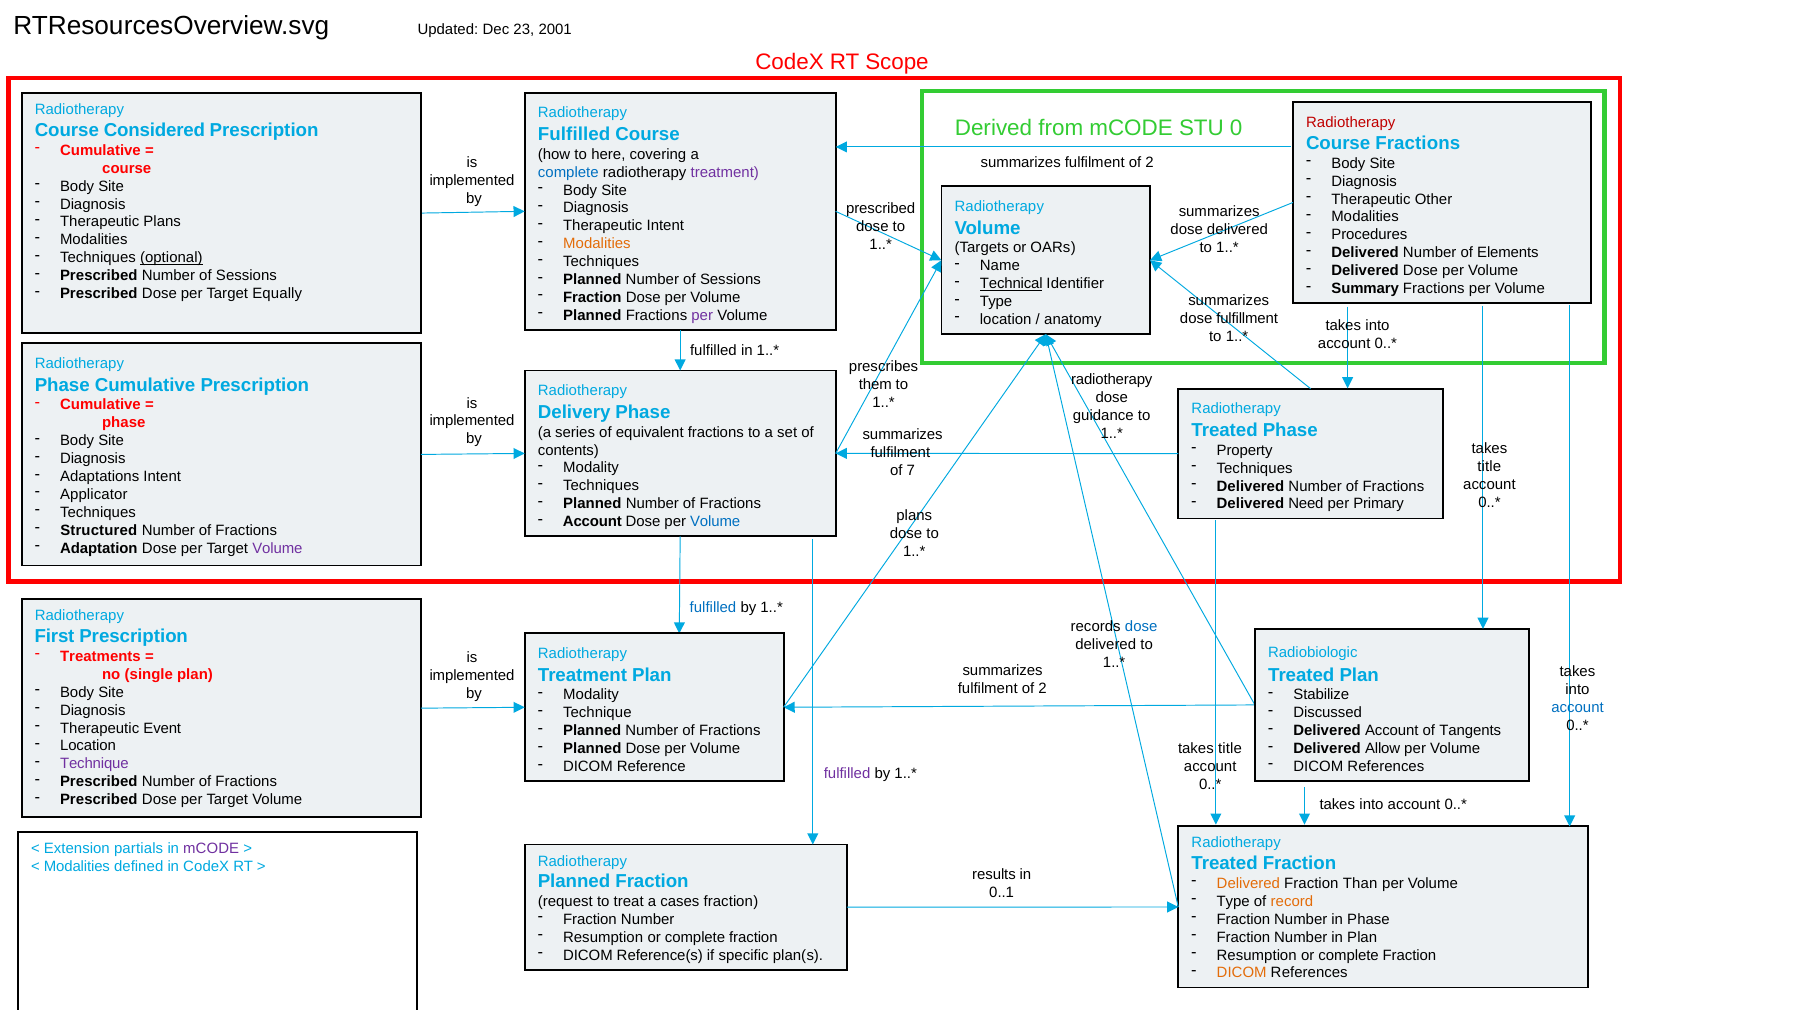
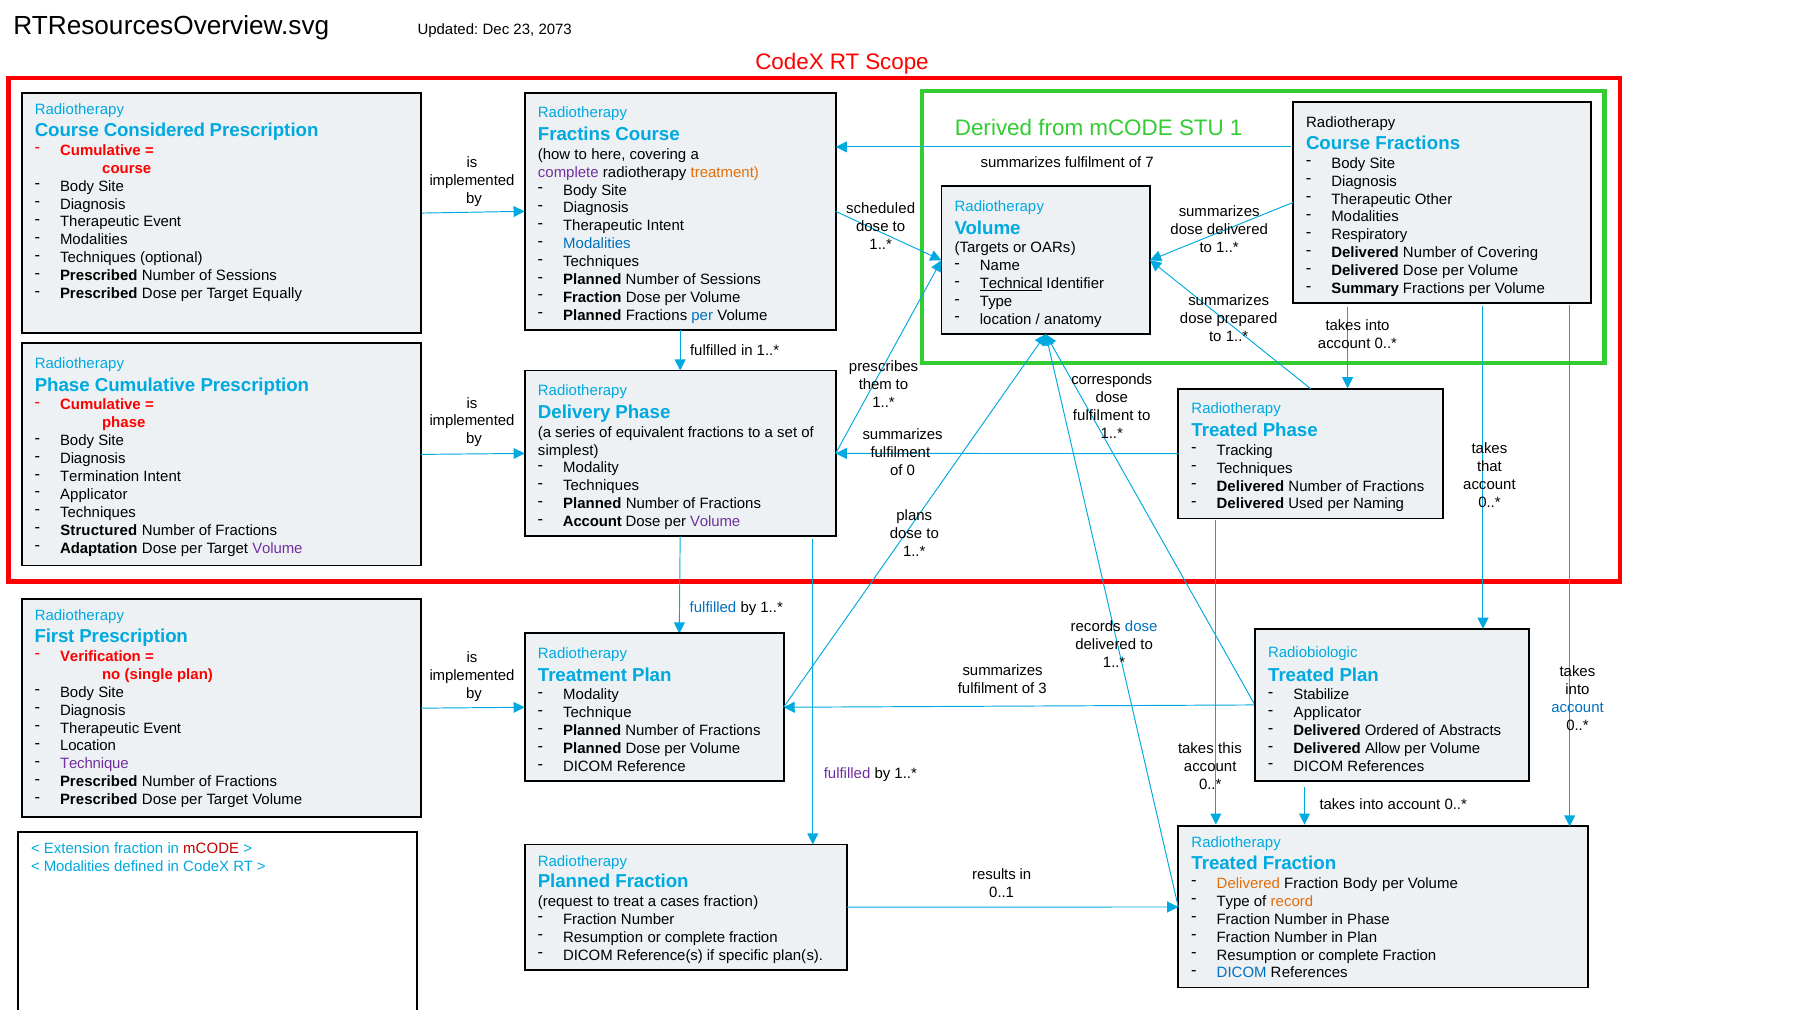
2001: 2001 -> 2073
Radiotherapy at (1351, 122) colour: red -> black
0: 0 -> 1
Fulfilled at (574, 134): Fulfilled -> Fractins
2 at (1150, 163): 2 -> 7
complete at (568, 172) colour: blue -> purple
treatment at (725, 172) colour: purple -> orange
prescribed at (881, 208): prescribed -> scheduled
Plans at (162, 222): Plans -> Event
Procedures: Procedures -> Respiratory
Modalities at (597, 244) colour: orange -> blue
of Elements: Elements -> Covering
optional underline: present -> none
per at (702, 316) colour: purple -> blue
fulfillment: fulfillment -> prepared
radiotherapy at (1112, 380): radiotherapy -> corresponds
guidance at (1103, 416): guidance -> fulfilment
Property: Property -> Tracking
contents: contents -> simplest
title at (1489, 467): title -> that
7: 7 -> 0
Adaptations: Adaptations -> Termination
Need: Need -> Used
Primary: Primary -> Naming
Volume at (715, 522) colour: blue -> purple
Treatments: Treatments -> Verification
2 at (1043, 689): 2 -> 3
Discussed at (1328, 713): Discussed -> Applicator
Delivered Account: Account -> Ordered
Tangents: Tangents -> Abstracts
title at (1230, 749): title -> this
Extension partials: partials -> fraction
mCODE at (211, 849) colour: purple -> red
Fraction Than: Than -> Body
DICOM at (1242, 973) colour: orange -> blue
